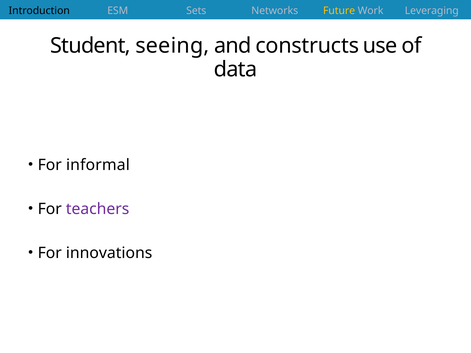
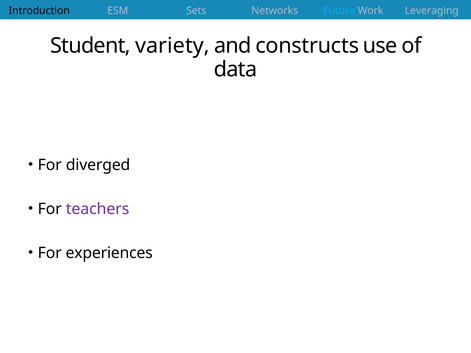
Future colour: yellow -> light blue
seeing: seeing -> variety
informal: informal -> diverged
innovations: innovations -> experiences
